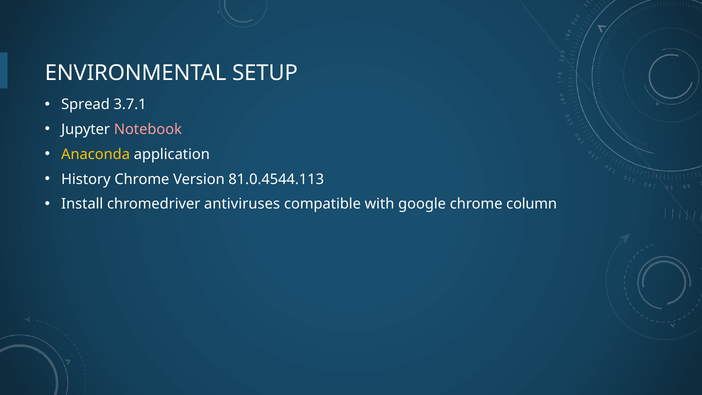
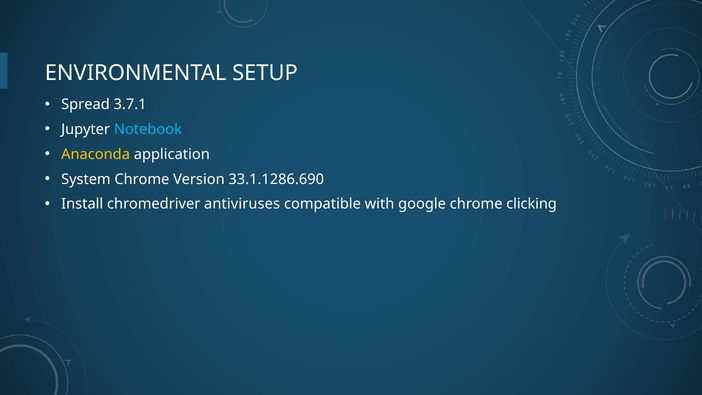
Notebook colour: pink -> light blue
History: History -> System
81.0.4544.113: 81.0.4544.113 -> 33.1.1286.690
column: column -> clicking
